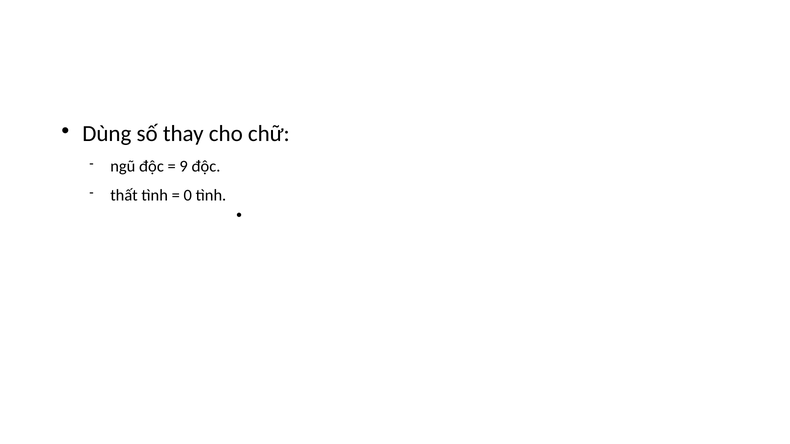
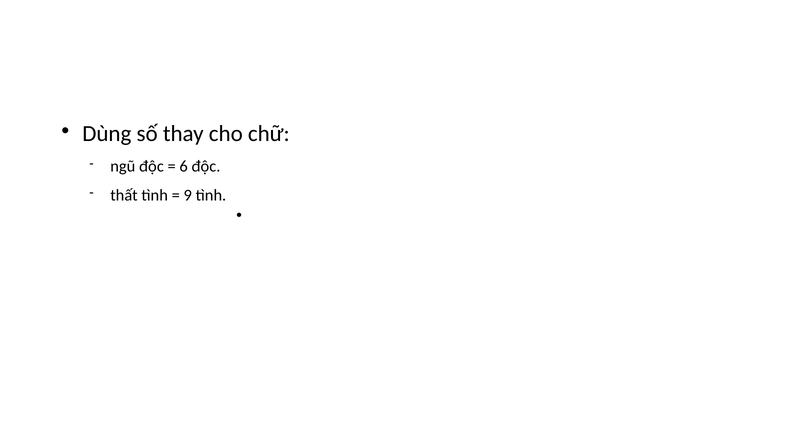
9: 9 -> 6
0: 0 -> 9
